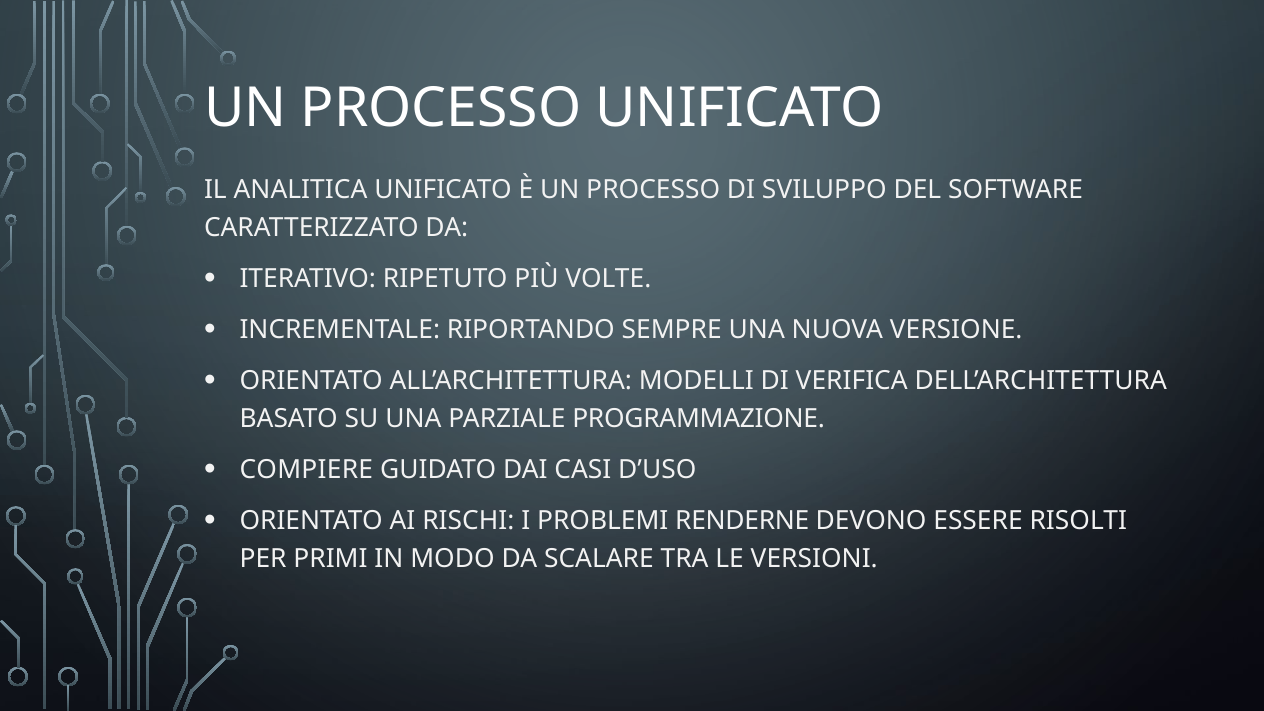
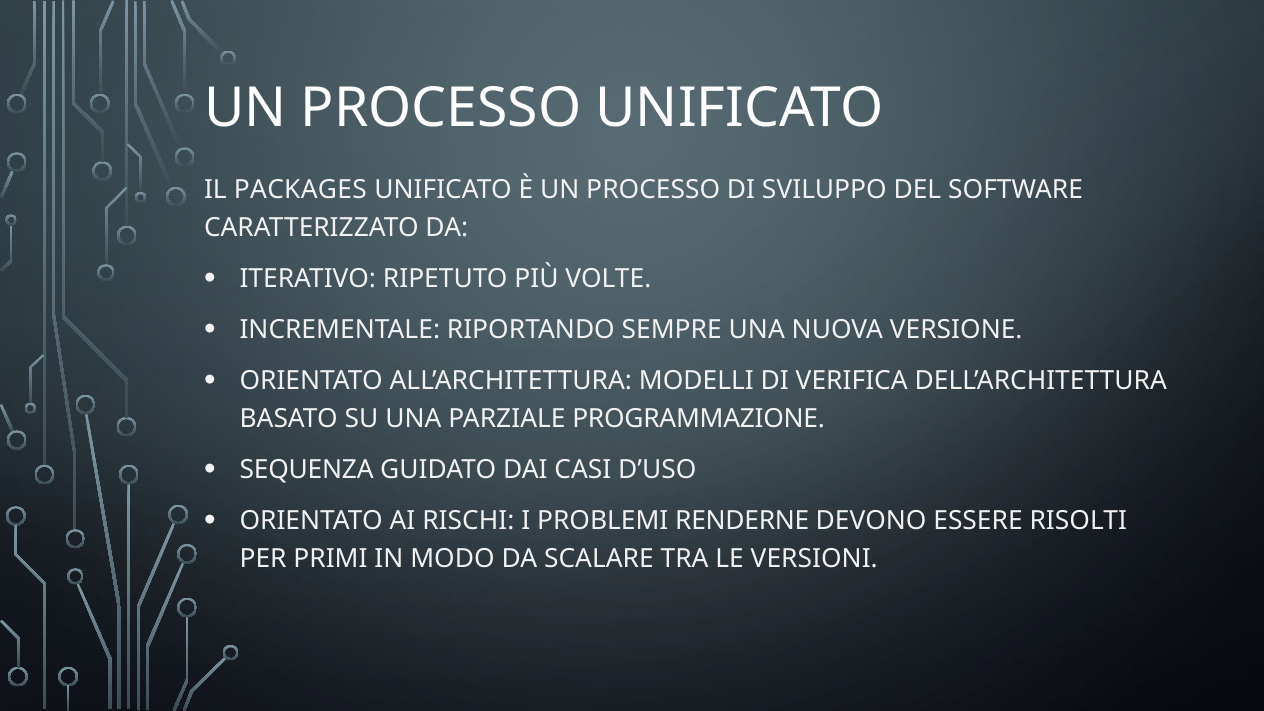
ANALITICA: ANALITICA -> PACKAGES
COMPIERE: COMPIERE -> SEQUENZA
